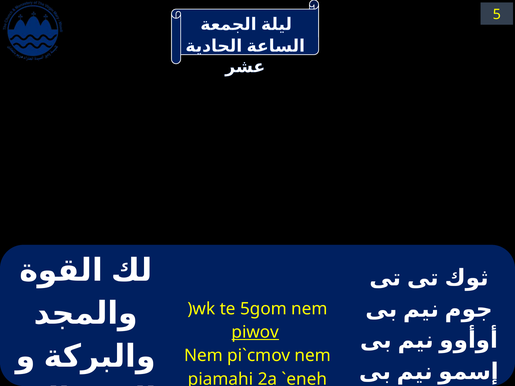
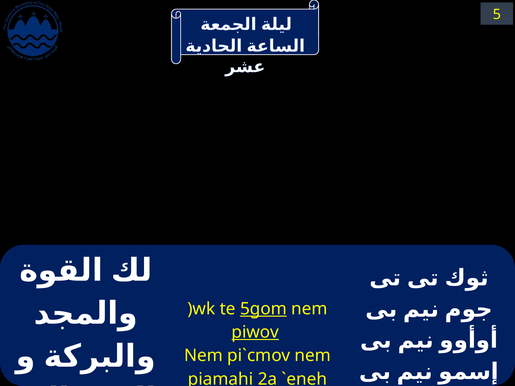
5gom underline: none -> present
